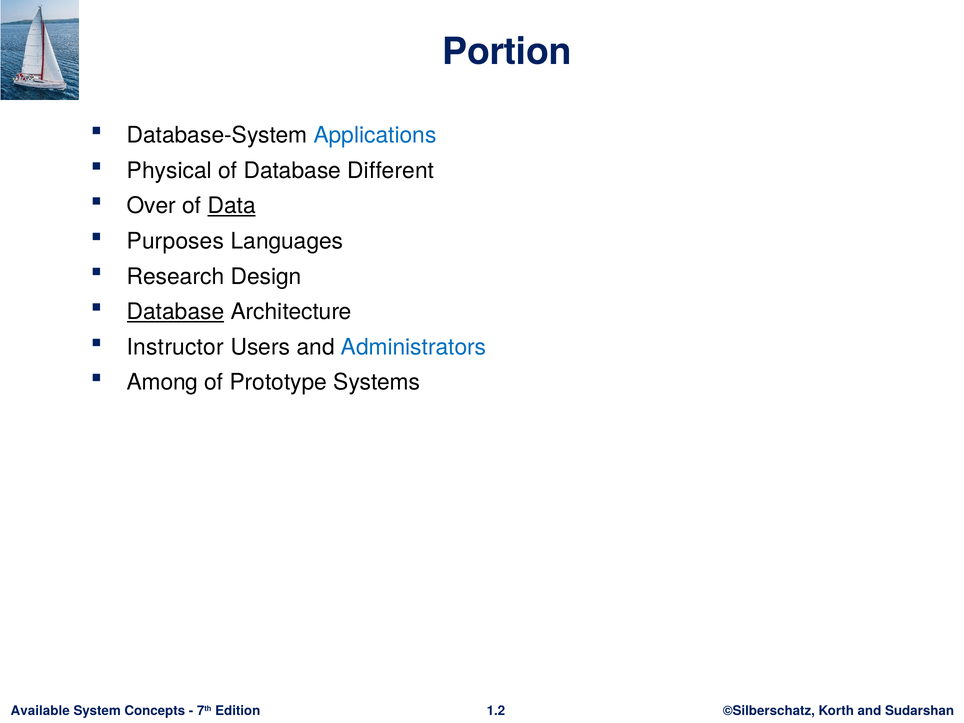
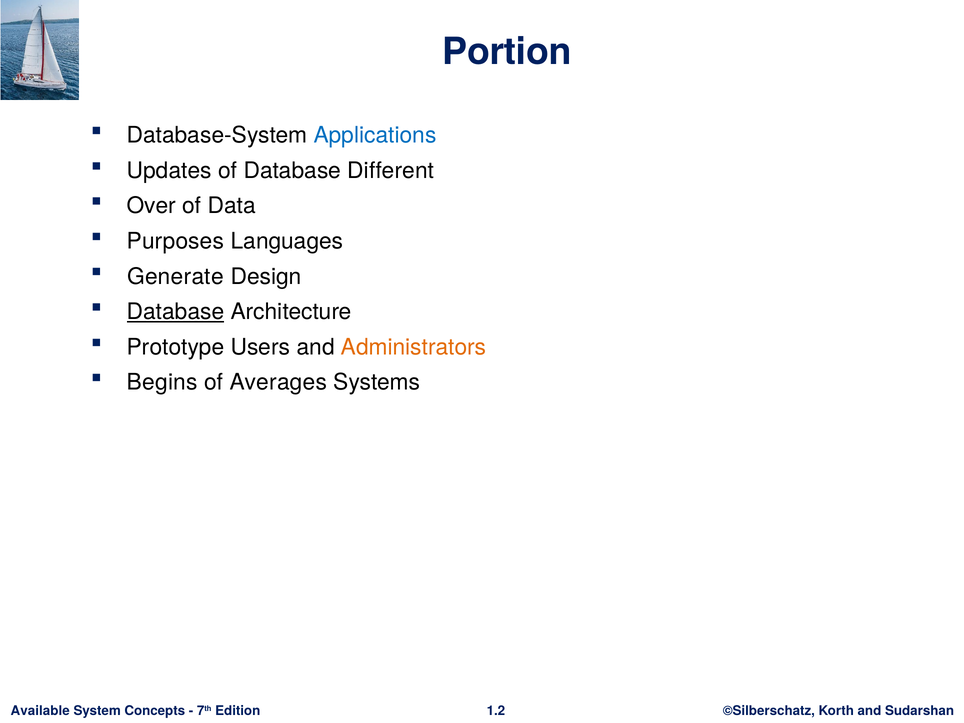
Physical: Physical -> Updates
Data underline: present -> none
Research: Research -> Generate
Instructor: Instructor -> Prototype
Administrators colour: blue -> orange
Among: Among -> Begins
Prototype: Prototype -> Averages
